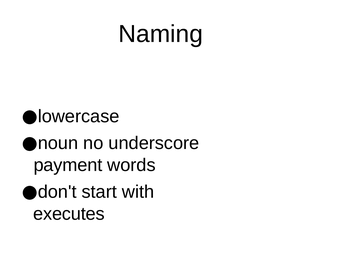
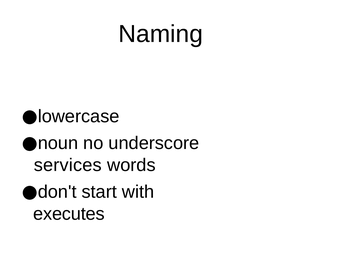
payment: payment -> services
